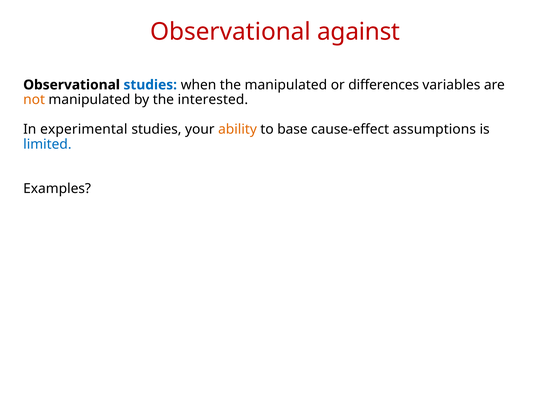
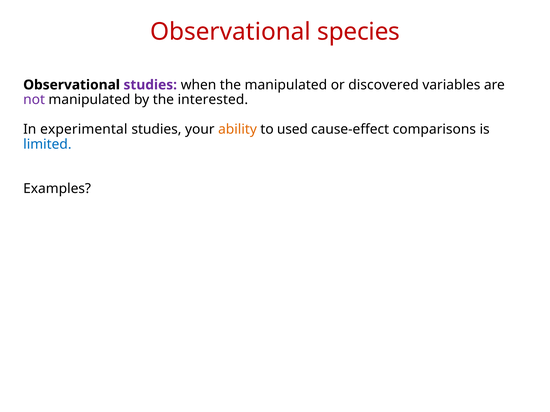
against: against -> species
studies at (150, 85) colour: blue -> purple
differences: differences -> discovered
not colour: orange -> purple
base: base -> used
assumptions: assumptions -> comparisons
